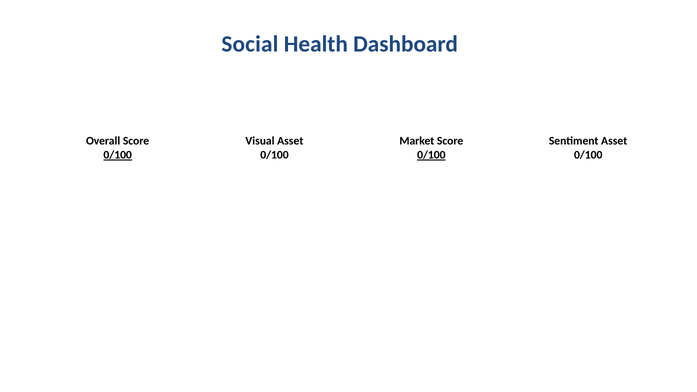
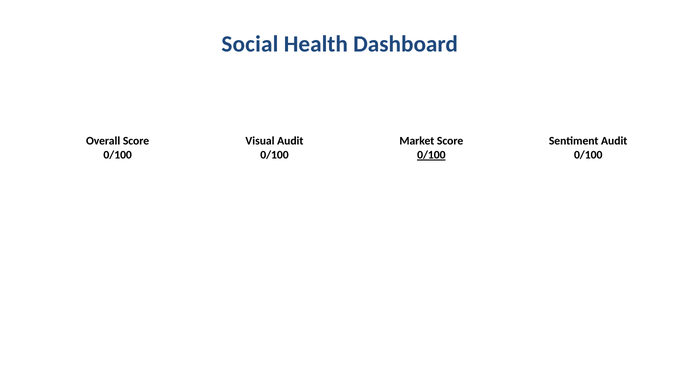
Visual Asset: Asset -> Audit
Sentiment Asset: Asset -> Audit
0/100 at (118, 155) underline: present -> none
